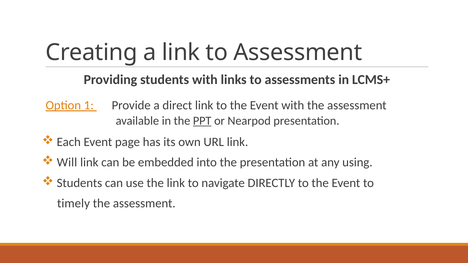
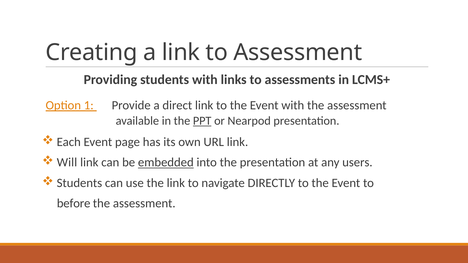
embedded underline: none -> present
using: using -> users
timely: timely -> before
